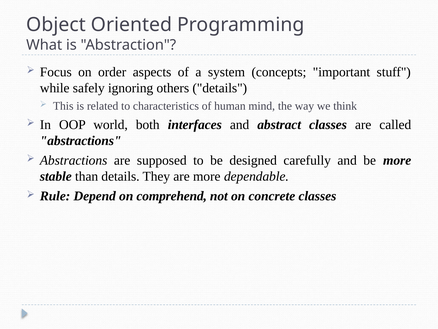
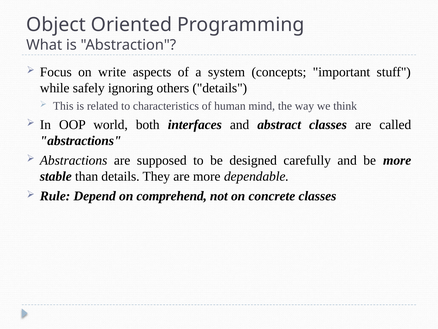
order: order -> write
